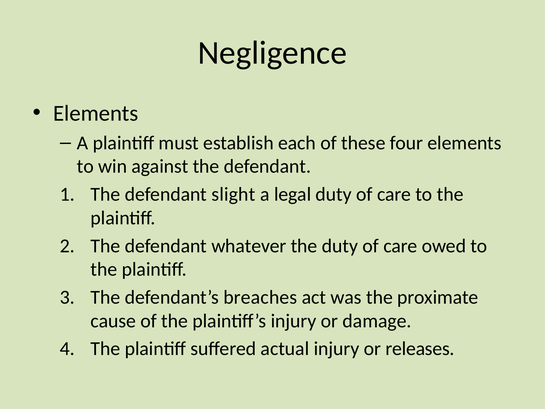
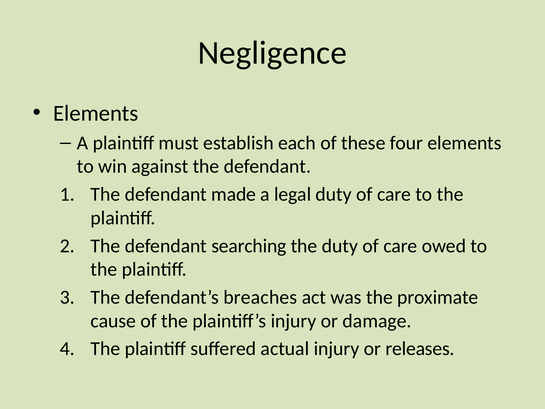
slight: slight -> made
whatever: whatever -> searching
